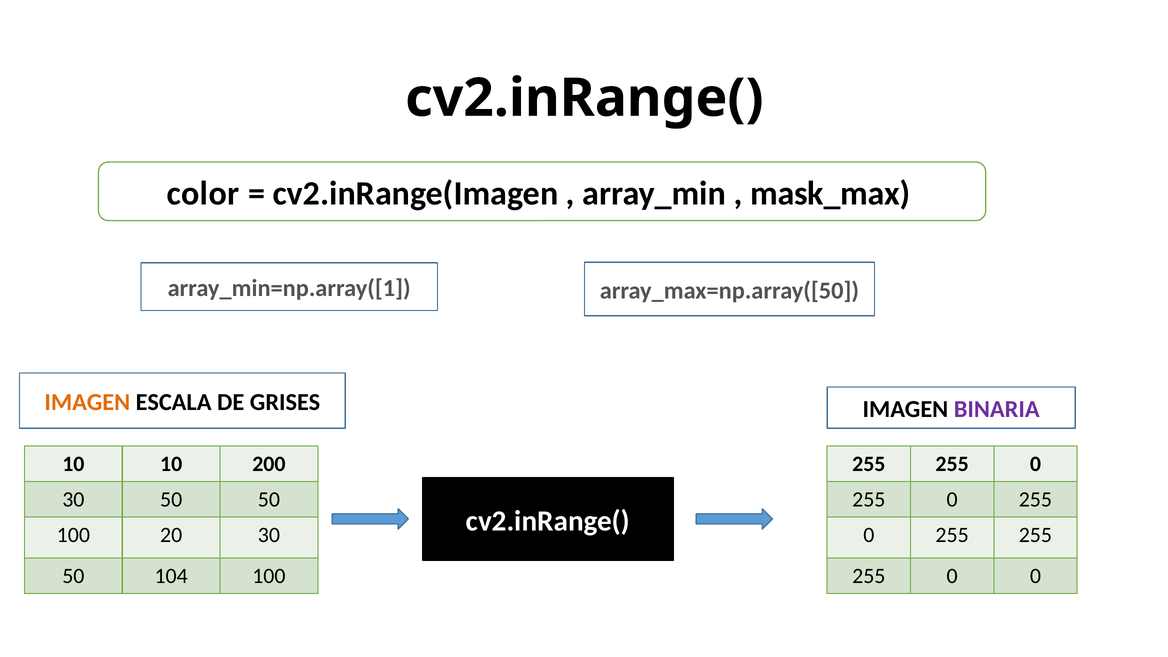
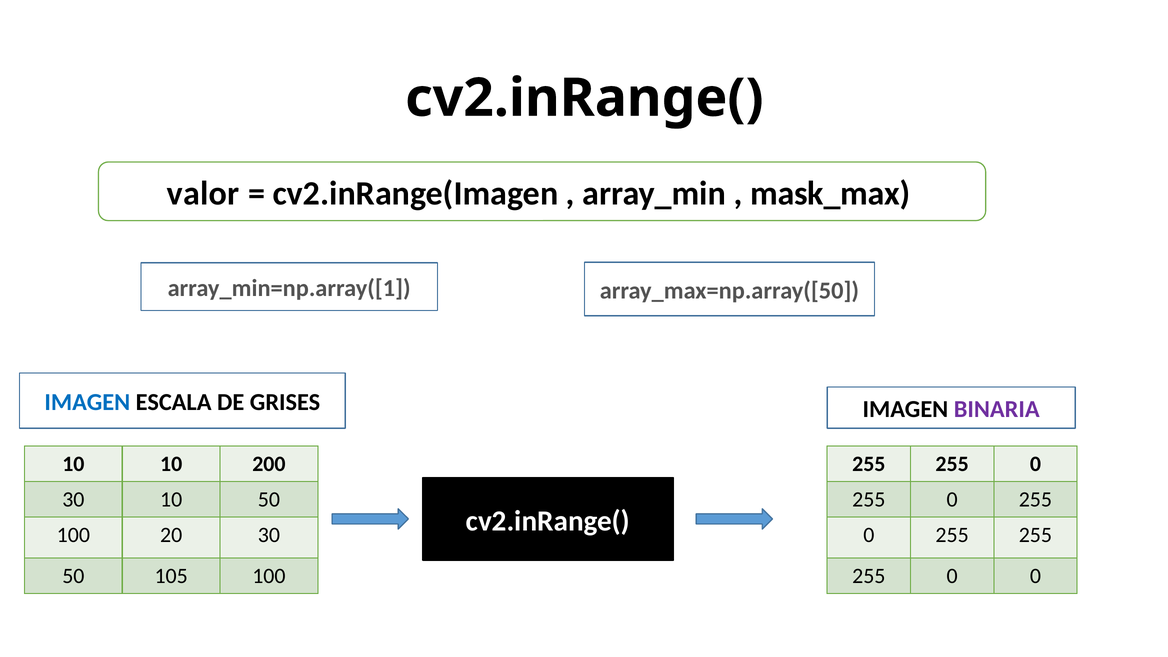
color: color -> valor
IMAGEN at (87, 402) colour: orange -> blue
50 at (171, 499): 50 -> 10
104: 104 -> 105
